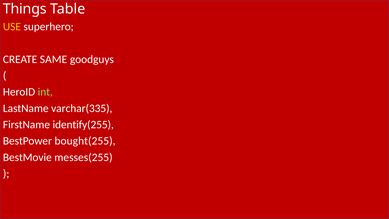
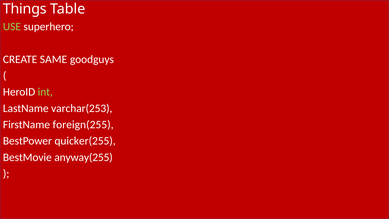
USE colour: yellow -> light green
varchar(335: varchar(335 -> varchar(253
identify(255: identify(255 -> foreign(255
bought(255: bought(255 -> quicker(255
messes(255: messes(255 -> anyway(255
